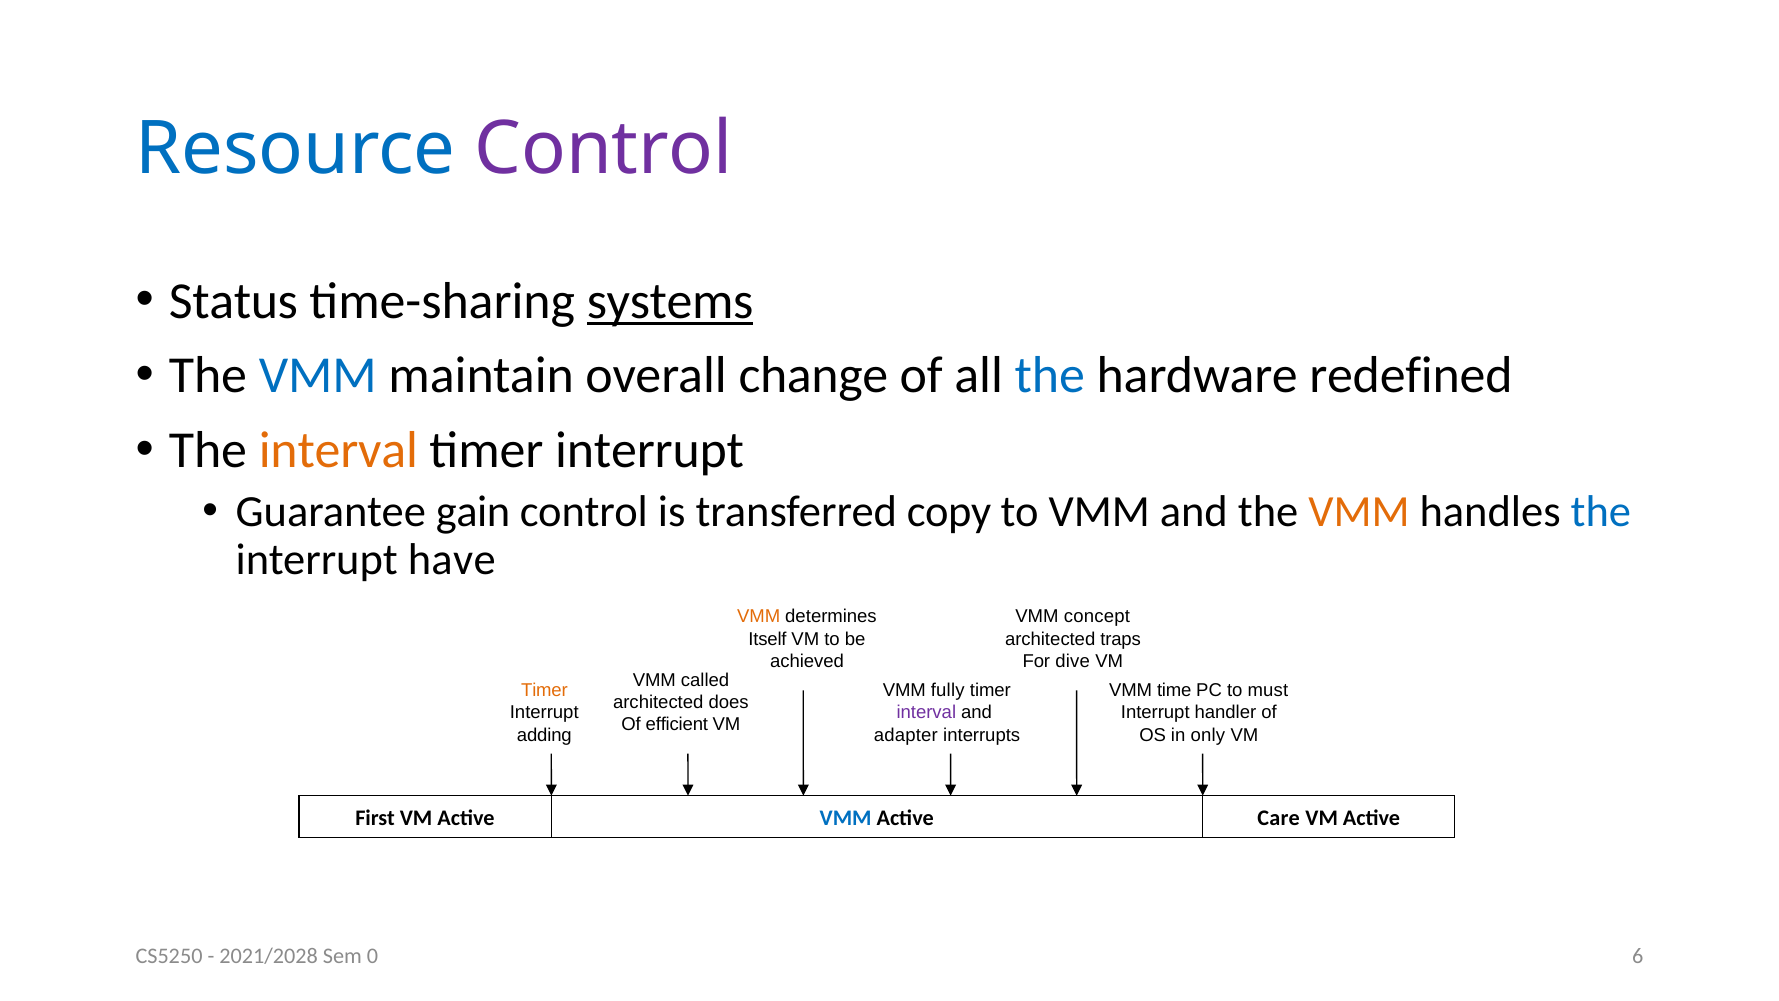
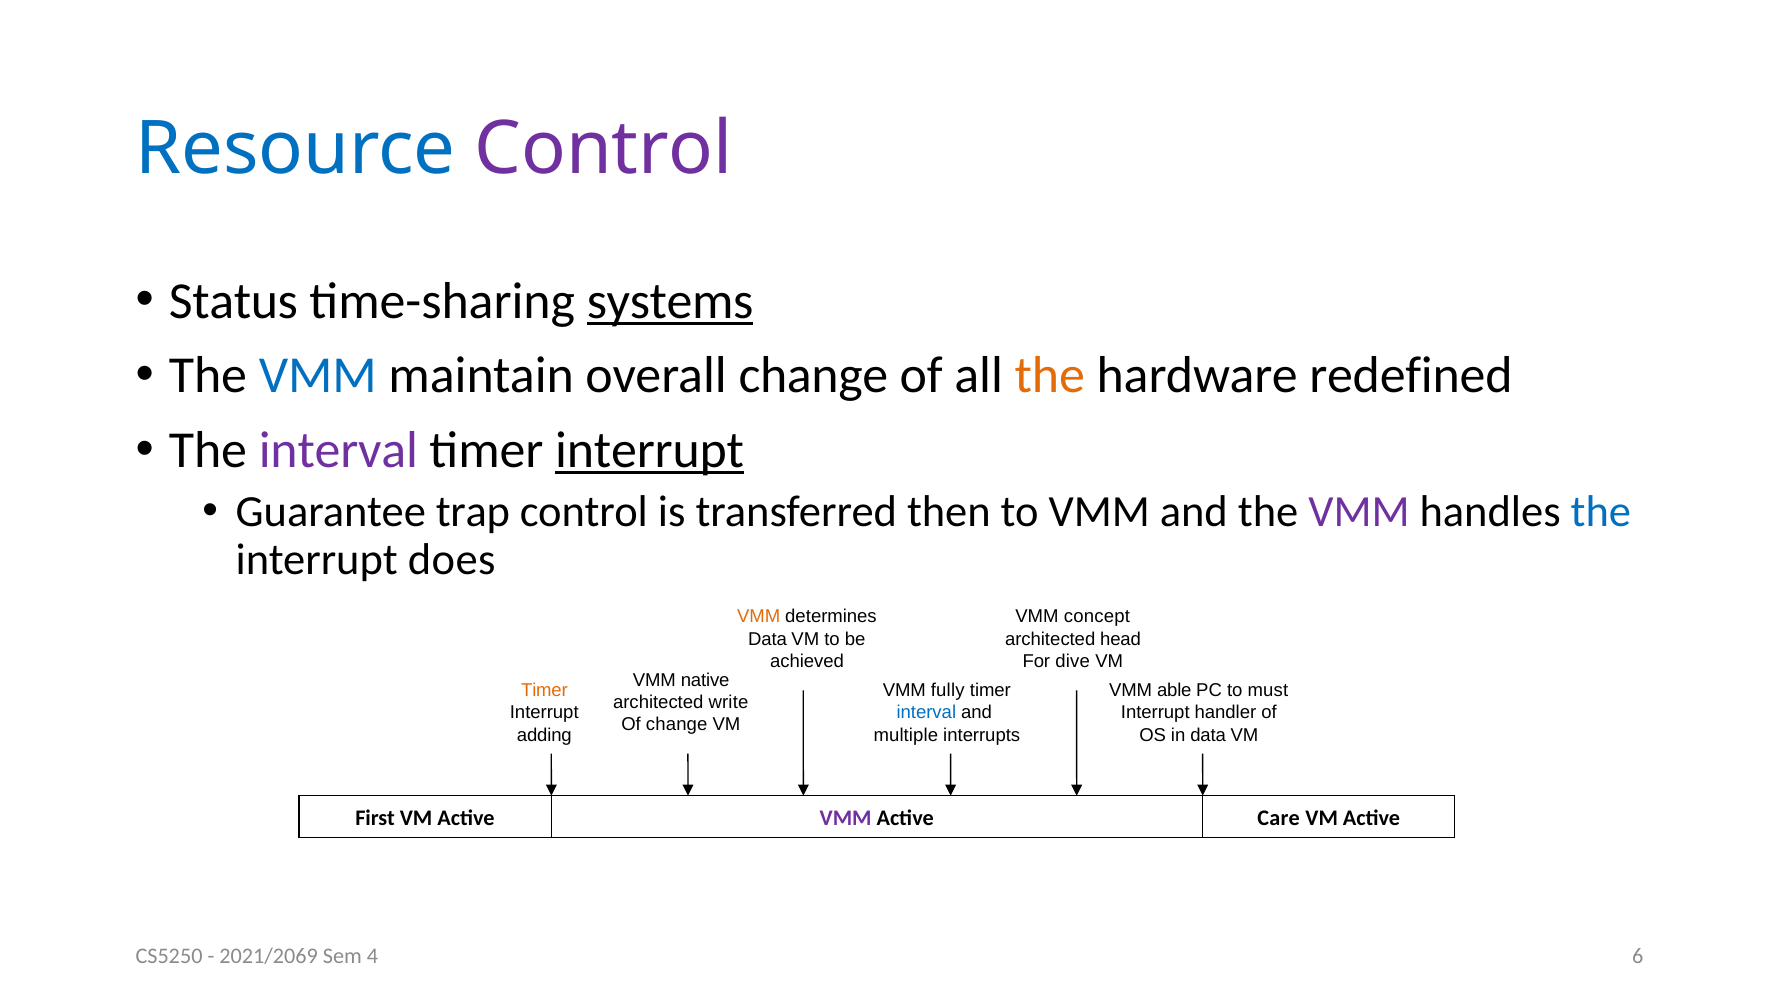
the at (1050, 375) colour: blue -> orange
interval at (338, 450) colour: orange -> purple
interrupt at (650, 450) underline: none -> present
gain: gain -> trap
copy: copy -> then
VMM at (1359, 511) colour: orange -> purple
have: have -> does
Itself at (768, 639): Itself -> Data
traps: traps -> head
called: called -> native
time: time -> able
does: does -> write
interval at (926, 713) colour: purple -> blue
Of efficient: efficient -> change
adapter: adapter -> multiple
in only: only -> data
VMM at (846, 818) colour: blue -> purple
2021/2028: 2021/2028 -> 2021/2069
0: 0 -> 4
